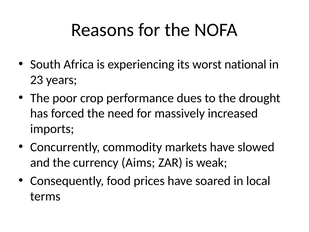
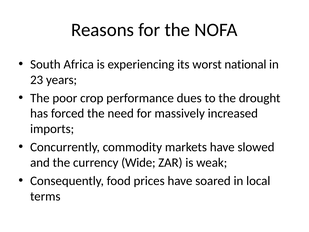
Aims: Aims -> Wide
